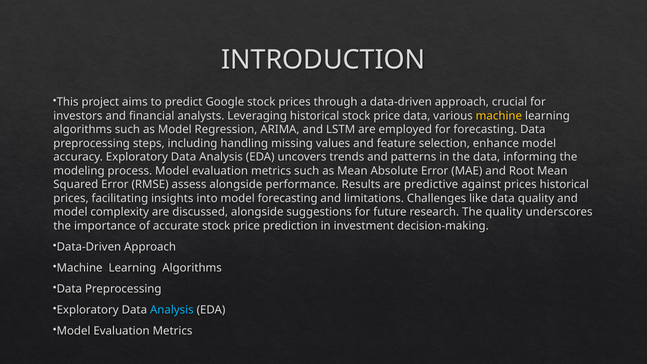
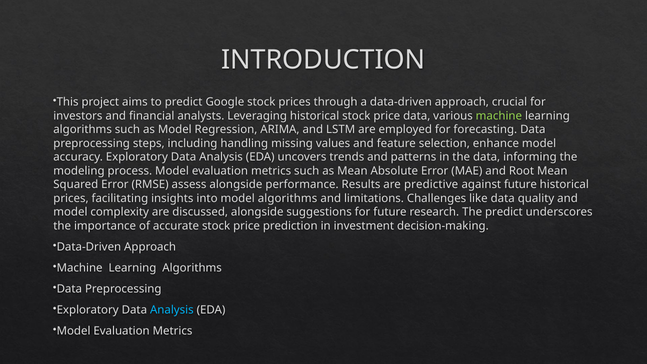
machine colour: yellow -> light green
against prices: prices -> future
model forecasting: forecasting -> algorithms
The quality: quality -> predict
